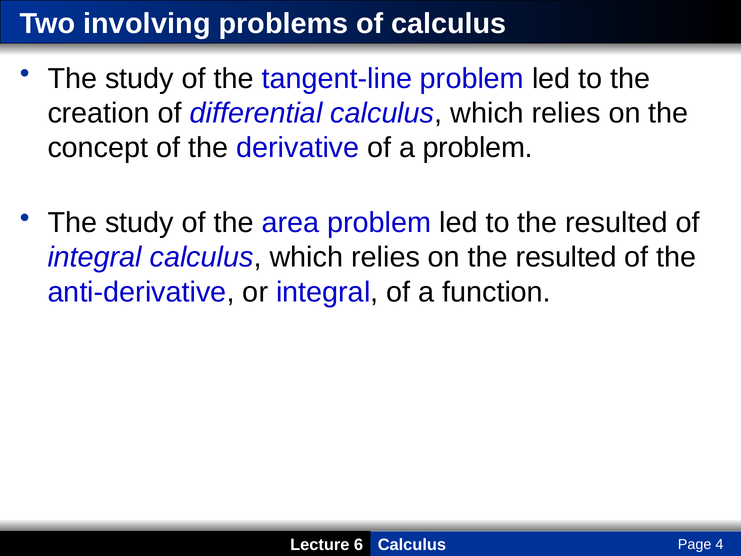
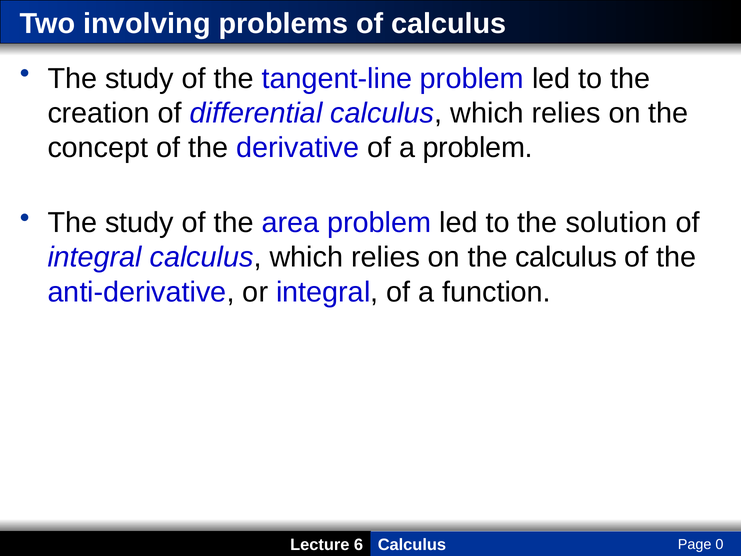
to the resulted: resulted -> solution
on the resulted: resulted -> calculus
4: 4 -> 0
